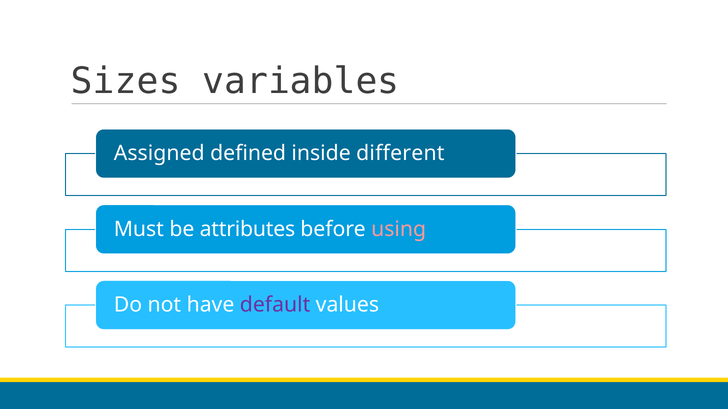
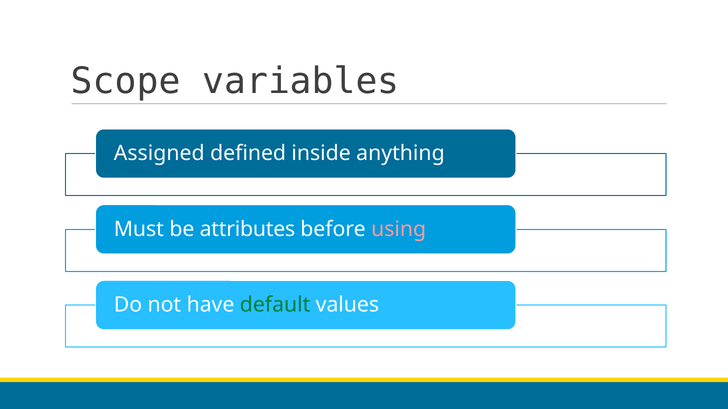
Sizes: Sizes -> Scope
different: different -> anything
default colour: purple -> green
